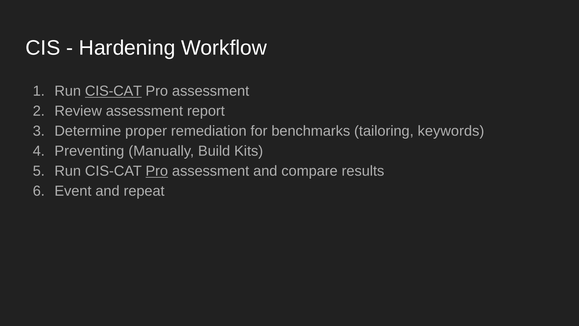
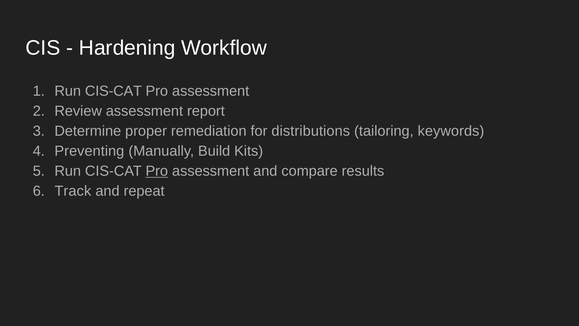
CIS-CAT at (113, 91) underline: present -> none
benchmarks: benchmarks -> distributions
Event: Event -> Track
